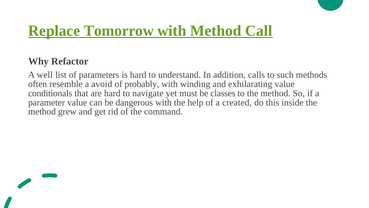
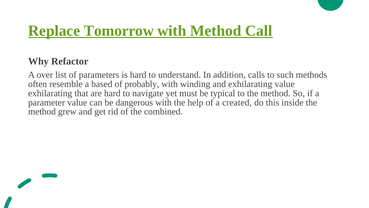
well: well -> over
avoid: avoid -> based
conditionals at (50, 93): conditionals -> exhilarating
classes: classes -> typical
command: command -> combined
